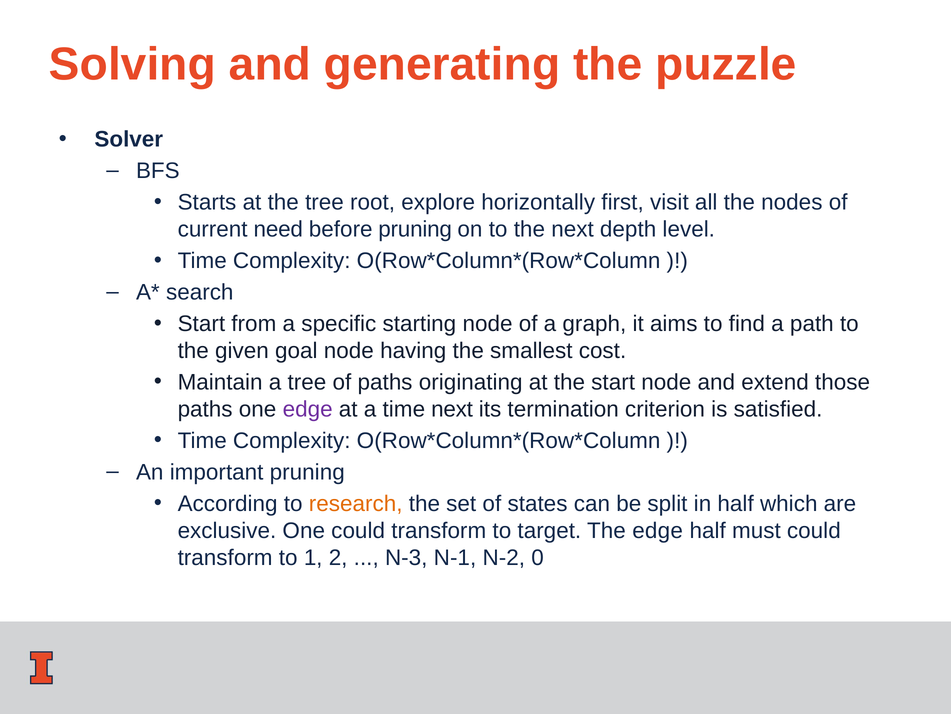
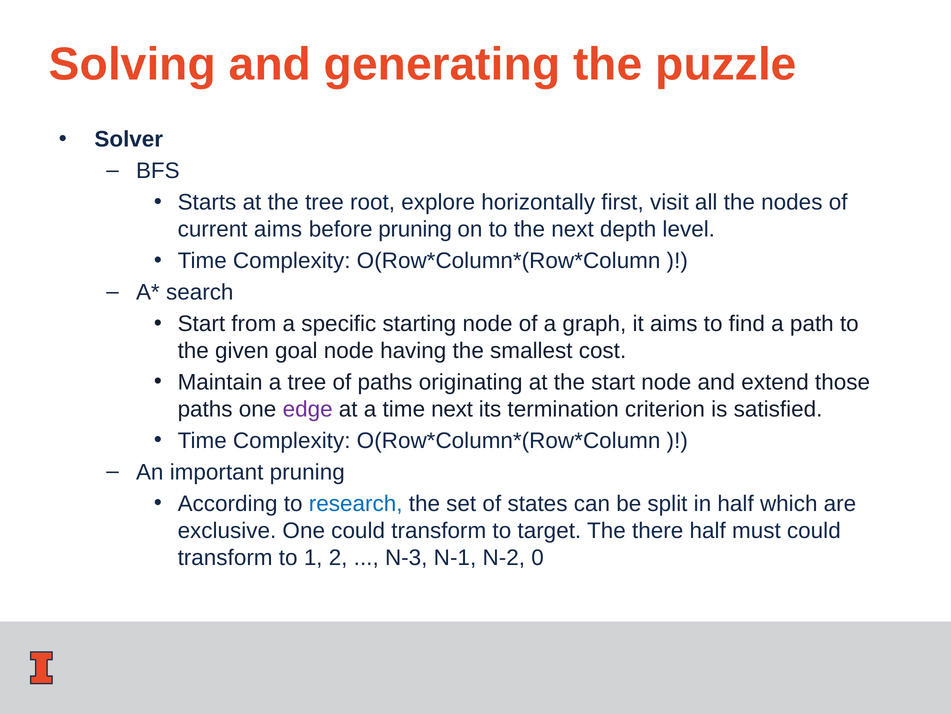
current need: need -> aims
research colour: orange -> blue
The edge: edge -> there
